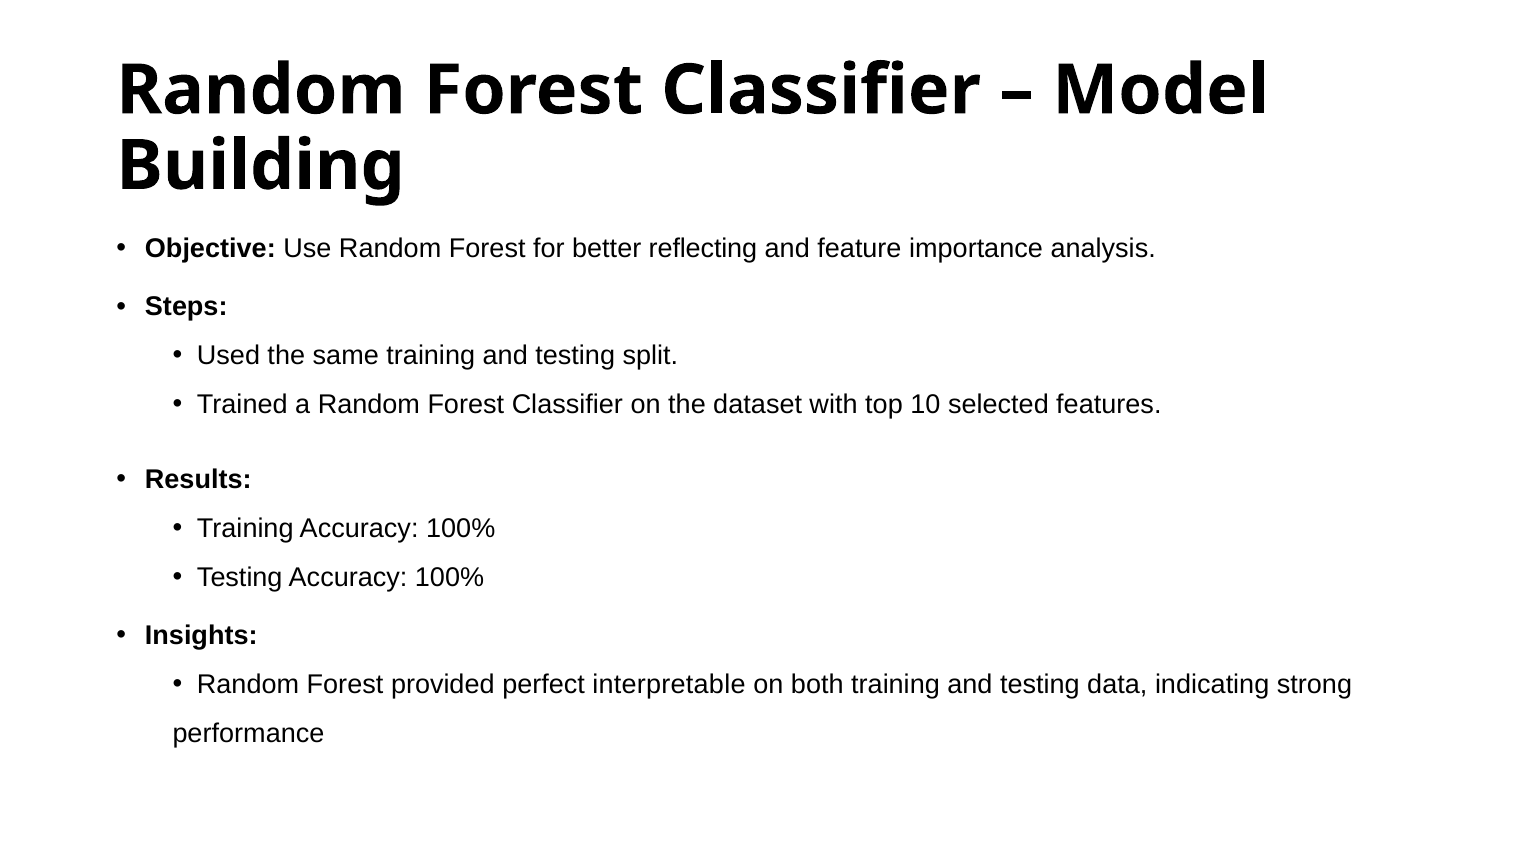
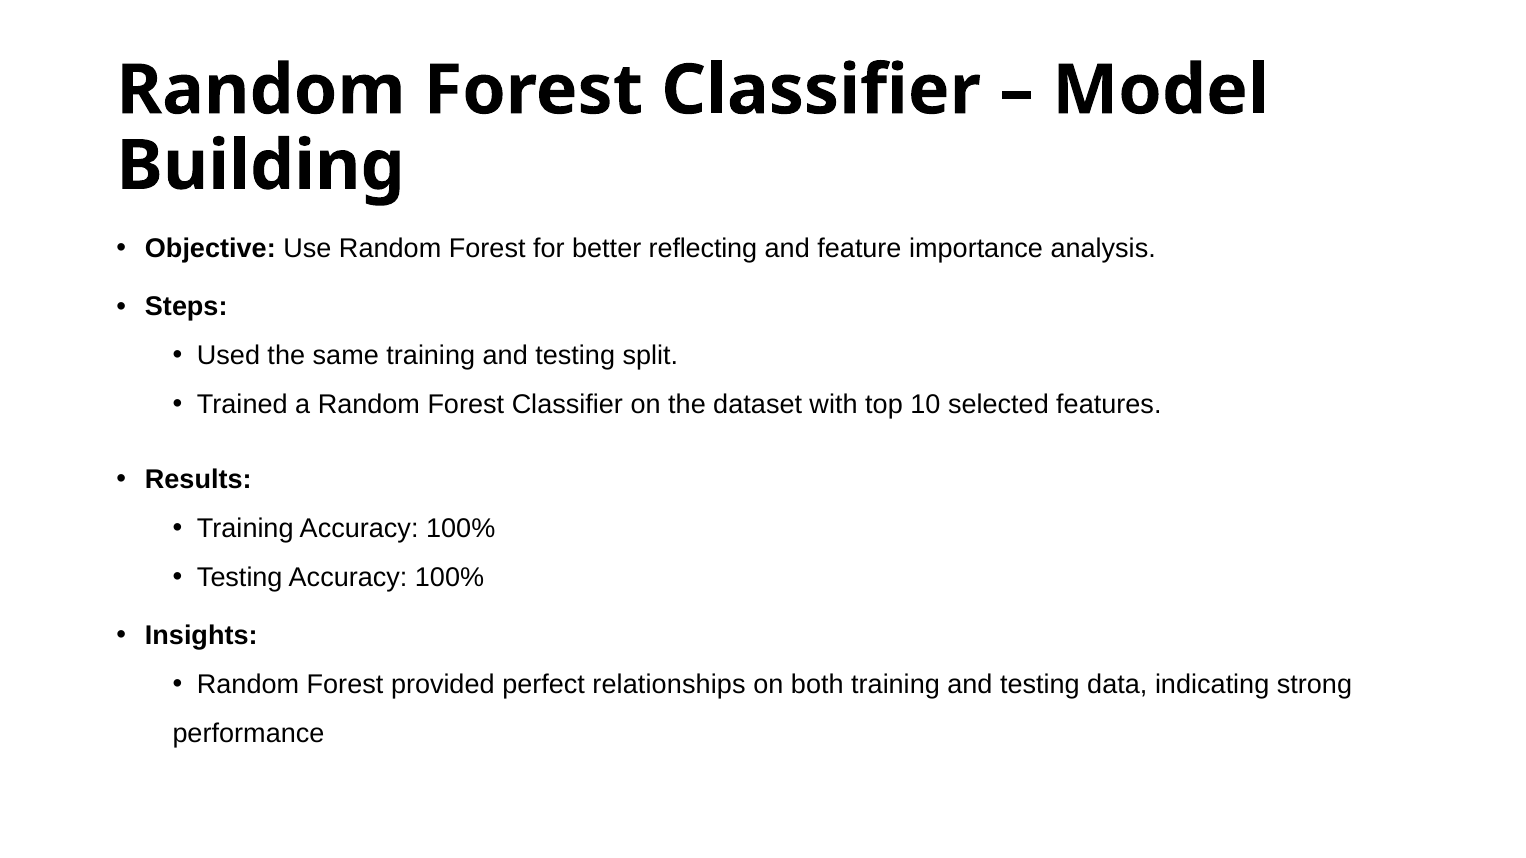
interpretable: interpretable -> relationships
